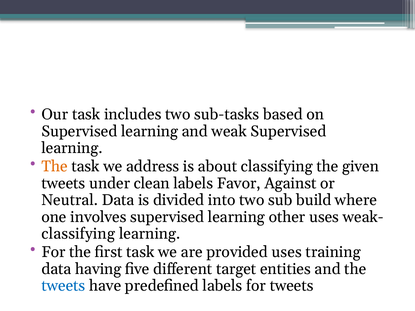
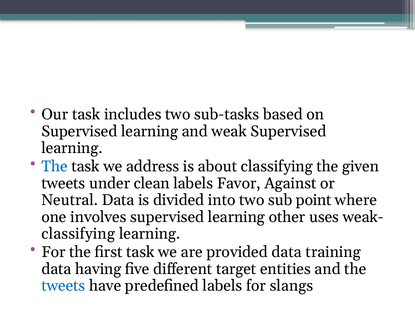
The at (55, 167) colour: orange -> blue
build: build -> point
provided uses: uses -> data
for tweets: tweets -> slangs
